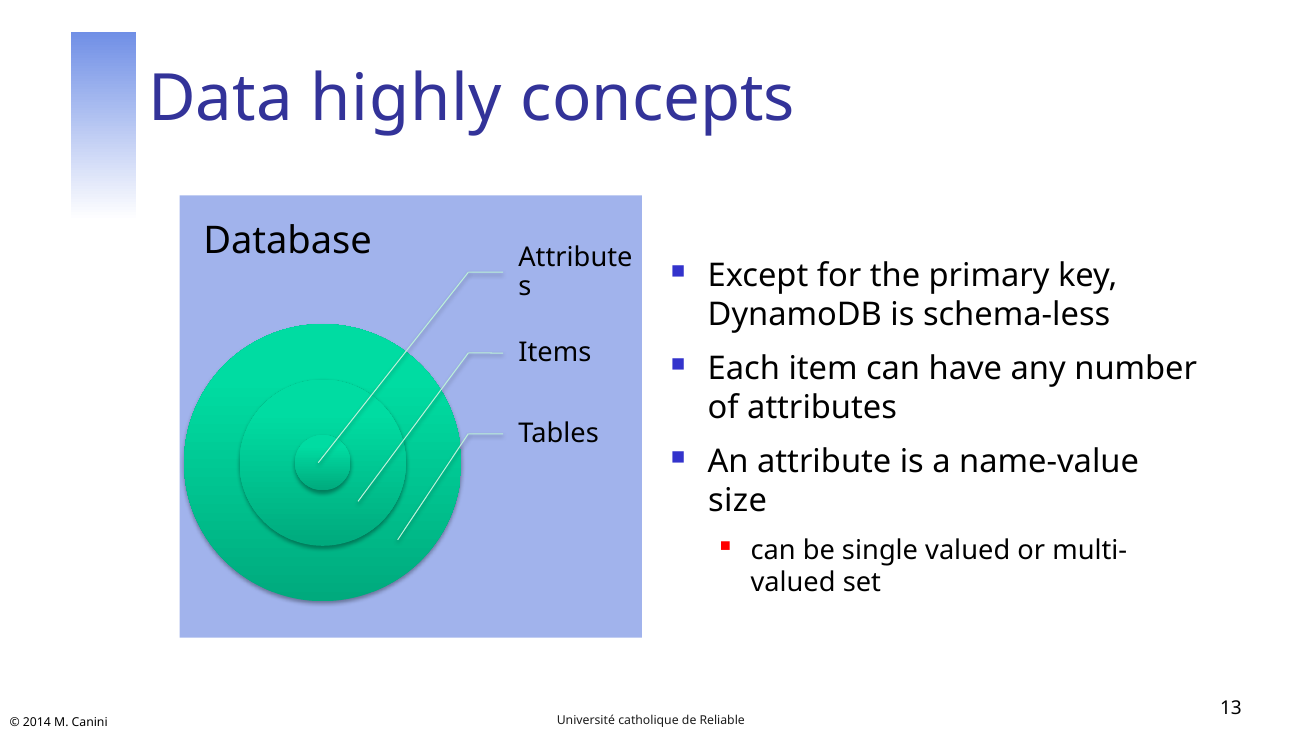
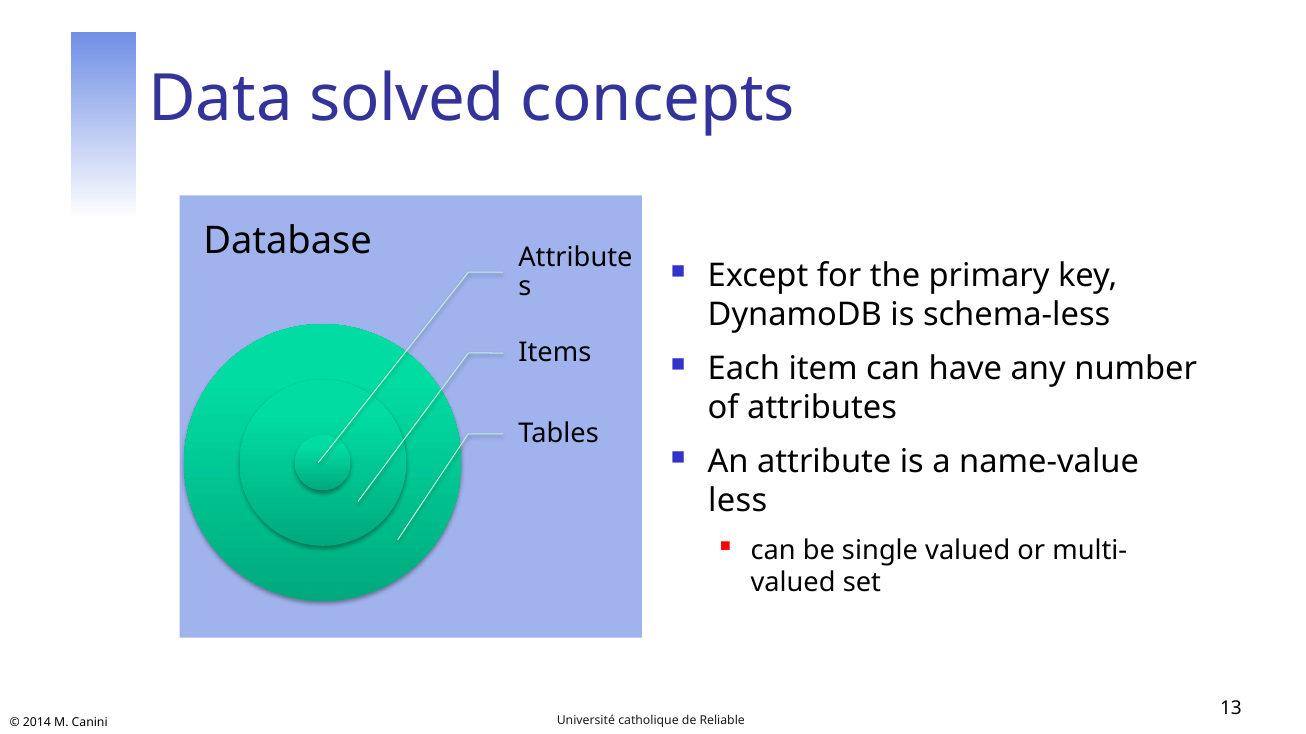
highly: highly -> solved
size: size -> less
